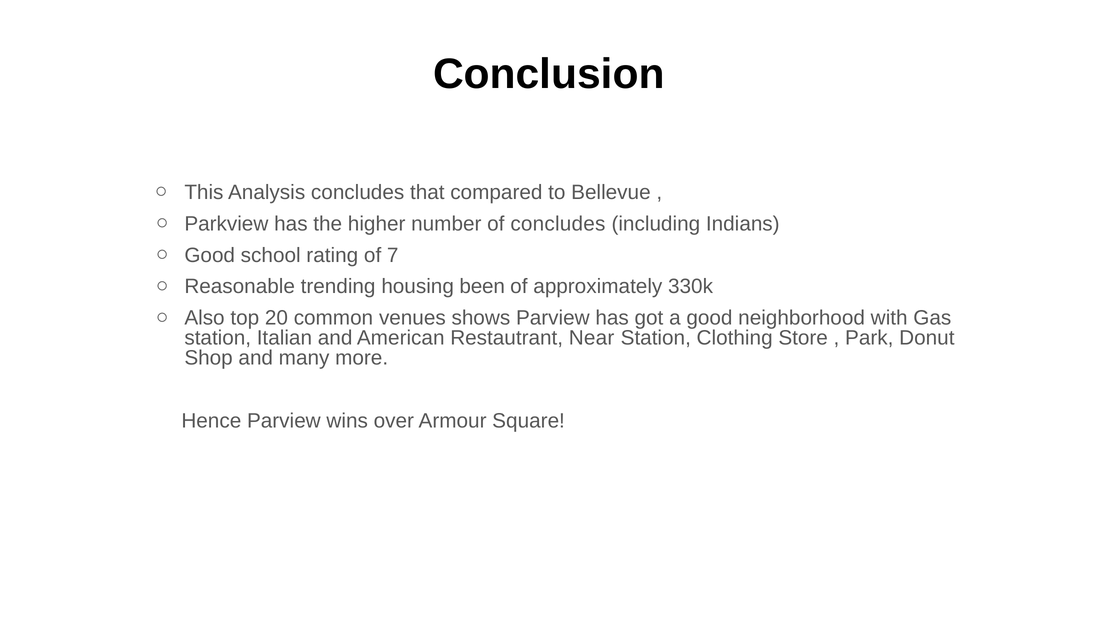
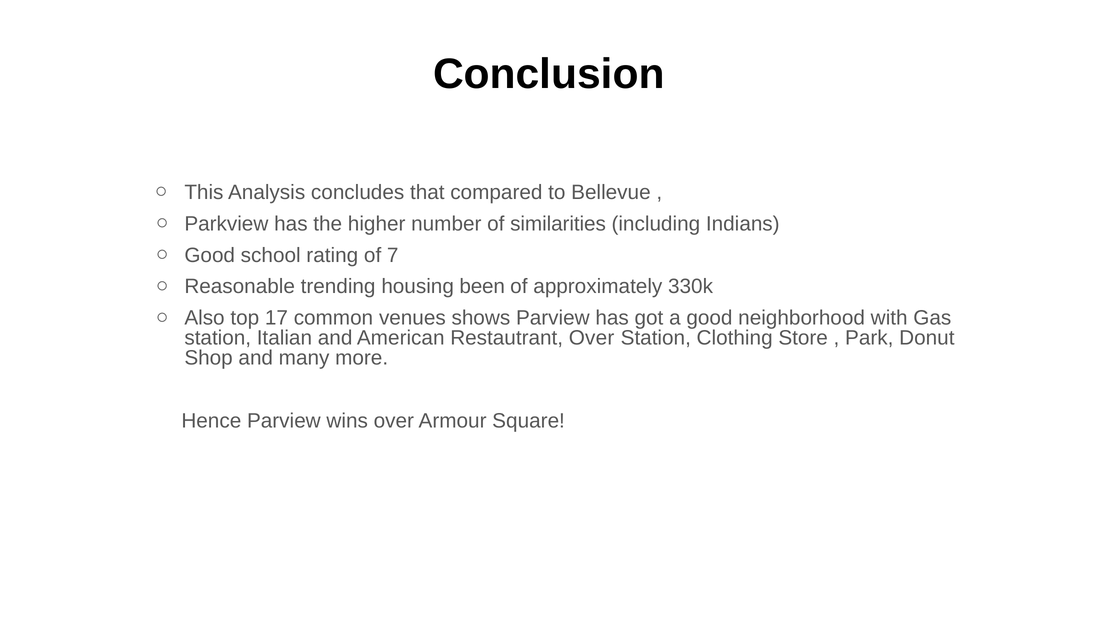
of concludes: concludes -> similarities
20: 20 -> 17
Restautrant Near: Near -> Over
